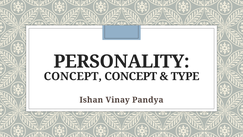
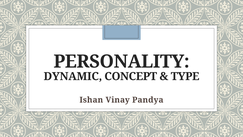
CONCEPT at (73, 76): CONCEPT -> DYNAMIC
